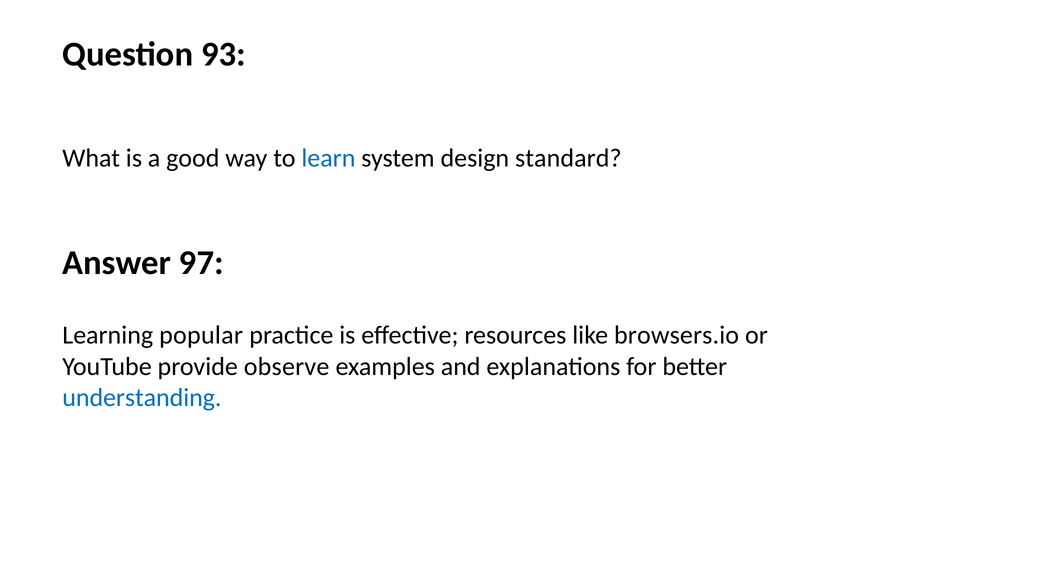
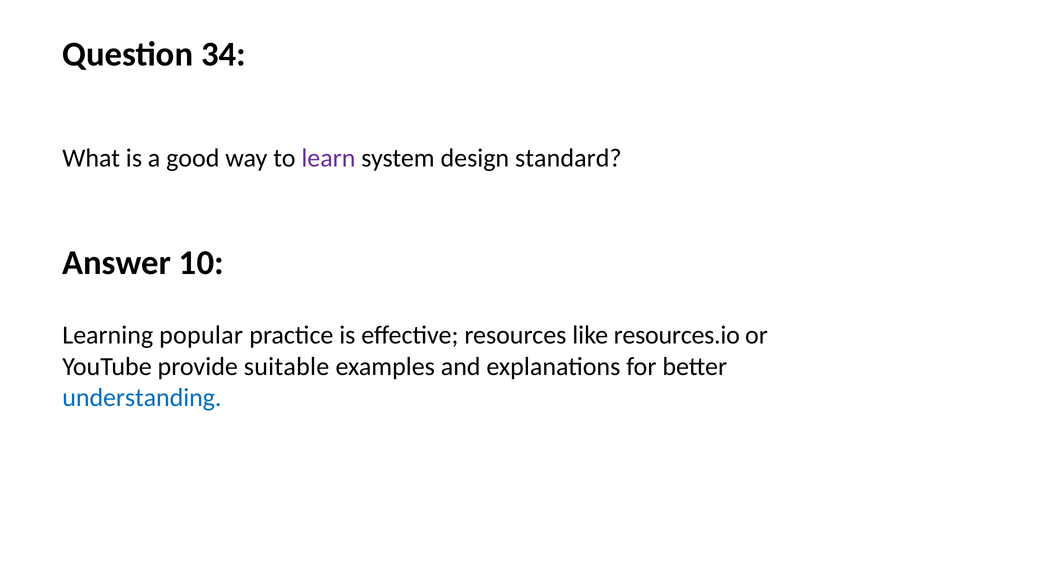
93: 93 -> 34
learn colour: blue -> purple
97: 97 -> 10
browsers.io: browsers.io -> resources.io
observe: observe -> suitable
